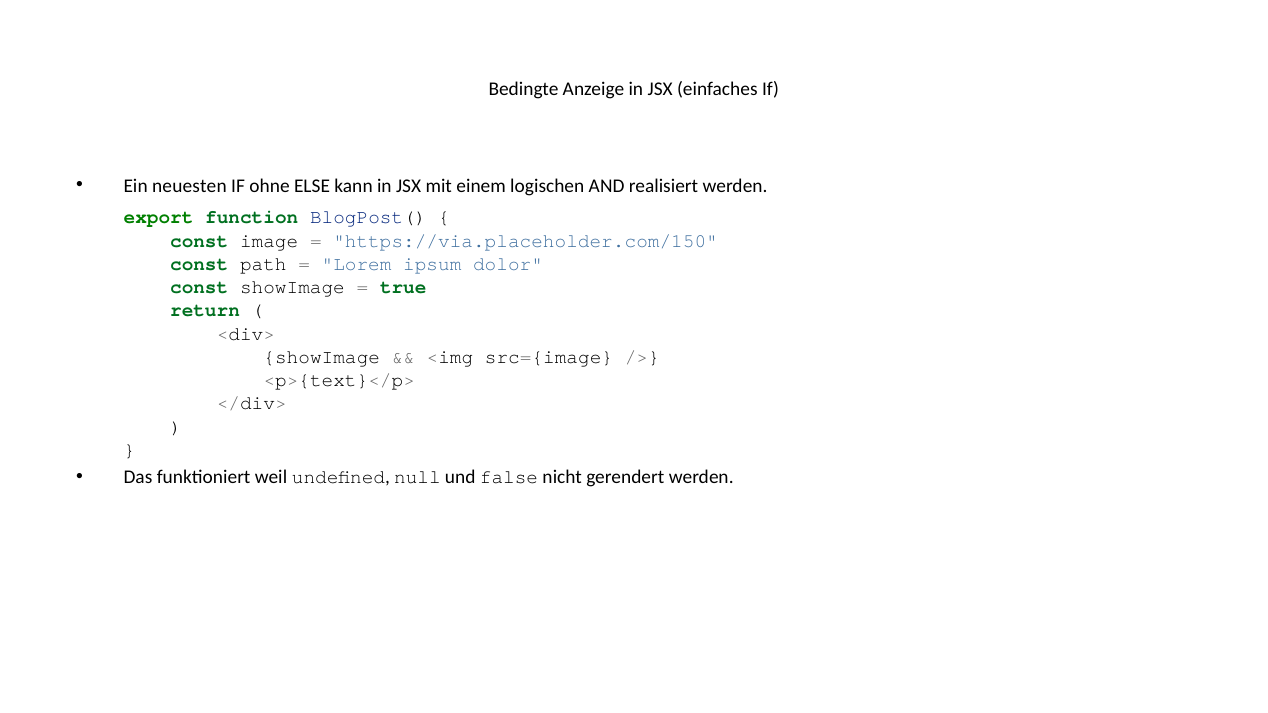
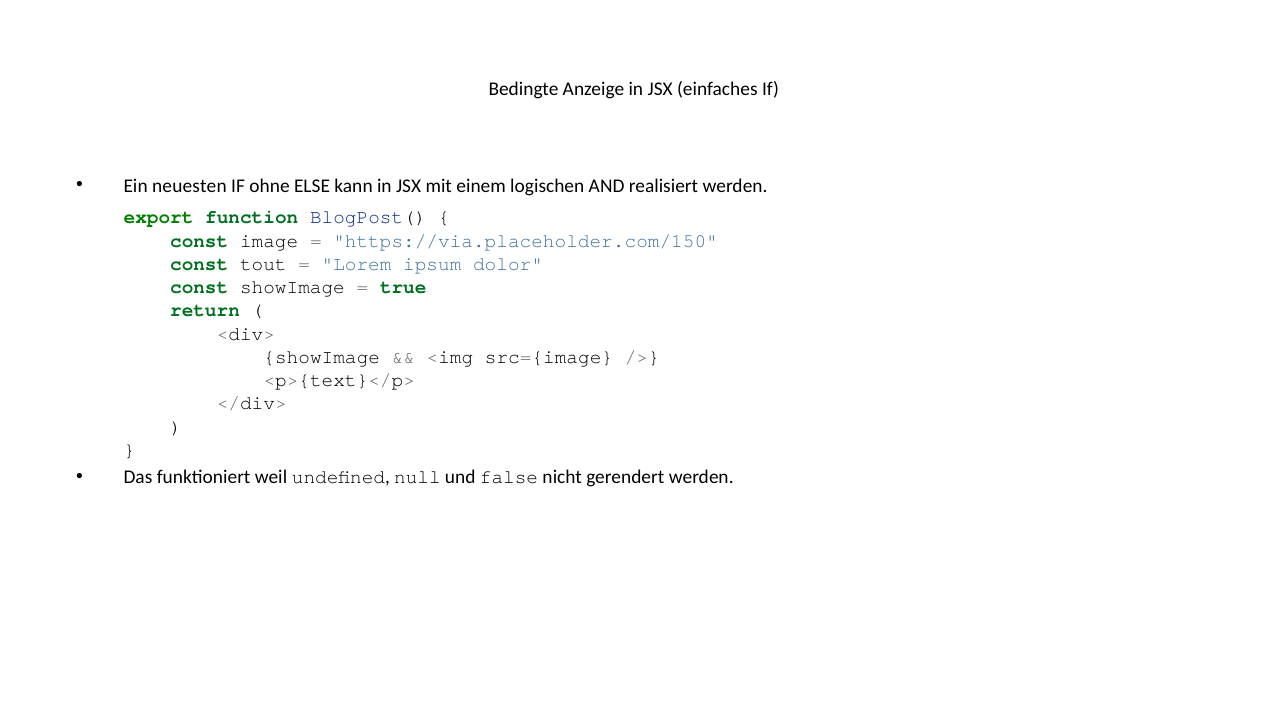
path: path -> tout
